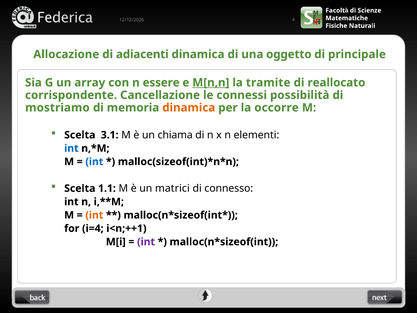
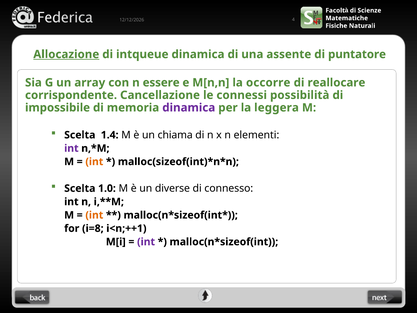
Allocazione underline: none -> present
adiacenti: adiacenti -> intqueue
oggetto: oggetto -> assente
principale: principale -> puntatore
M[n,n underline: present -> none
tramite: tramite -> occorre
reallocato: reallocato -> reallocare
mostriamo: mostriamo -> impossibile
dinamica at (189, 108) colour: orange -> purple
occorre: occorre -> leggera
3.1: 3.1 -> 1.4
int at (71, 148) colour: blue -> purple
int at (94, 162) colour: blue -> orange
1.1: 1.1 -> 1.0
matrici: matrici -> diverse
i=4: i=4 -> i=8
